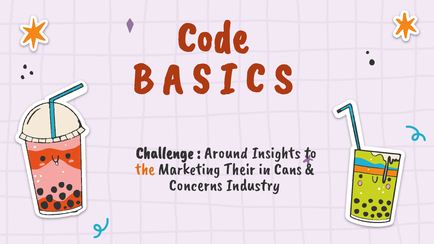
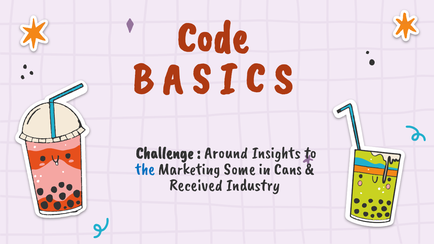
the colour: orange -> blue
Their: Their -> Some
Concerns: Concerns -> Received
